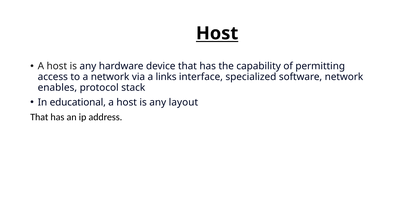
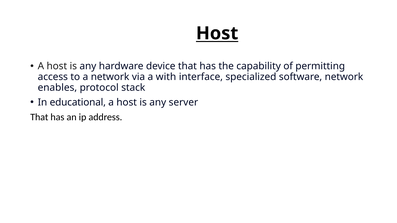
links: links -> with
layout: layout -> server
